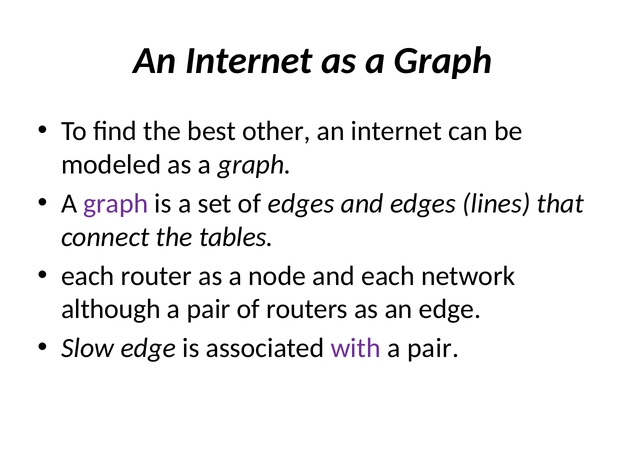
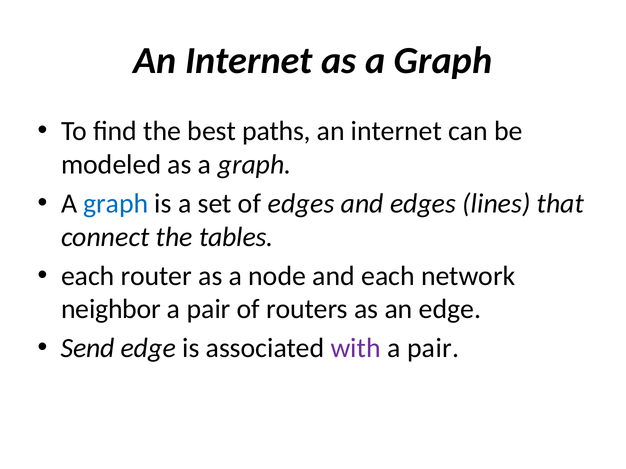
other: other -> paths
graph at (116, 204) colour: purple -> blue
although: although -> neighbor
Slow: Slow -> Send
